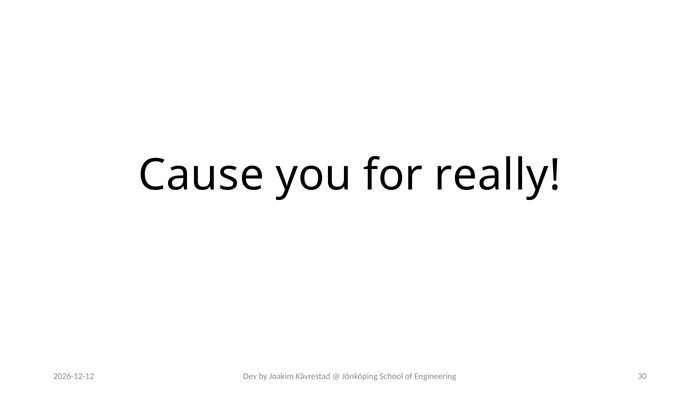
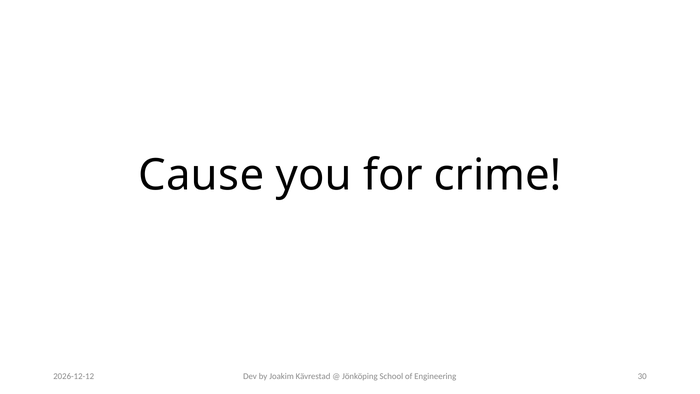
really: really -> crime
